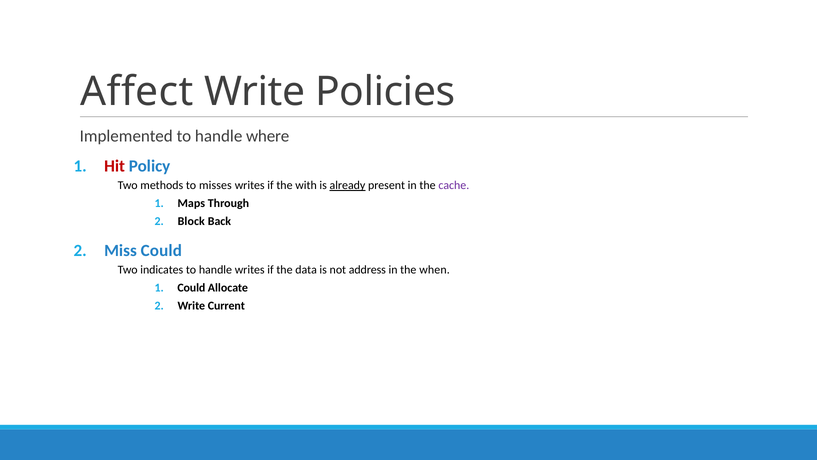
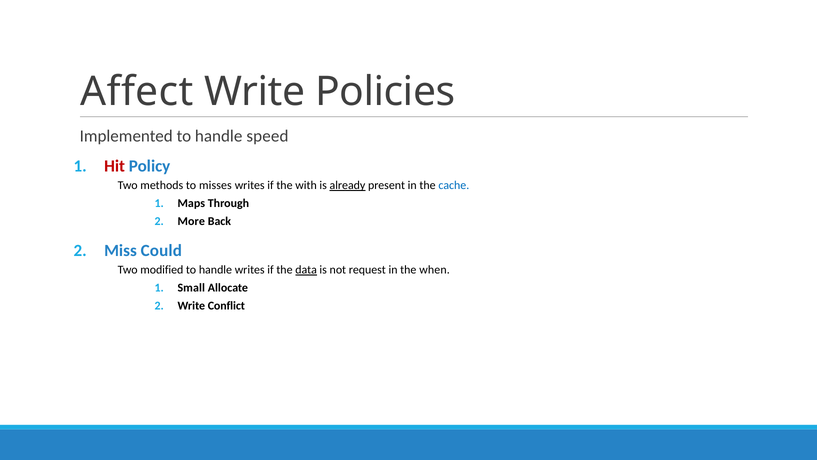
where: where -> speed
cache colour: purple -> blue
Block: Block -> More
indicates: indicates -> modified
data underline: none -> present
address: address -> request
Could at (191, 288): Could -> Small
Current: Current -> Conflict
